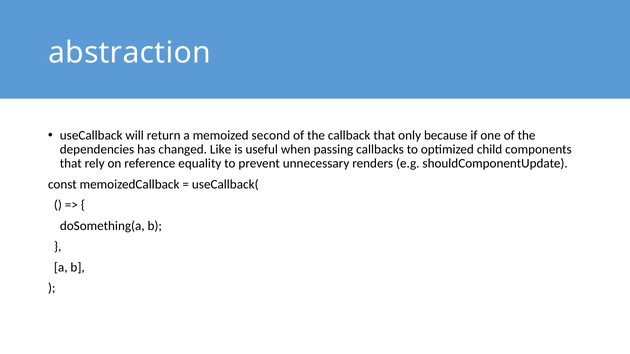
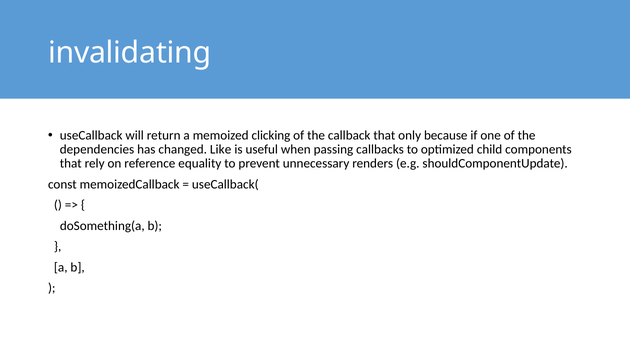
abstraction: abstraction -> invalidating
second: second -> clicking
